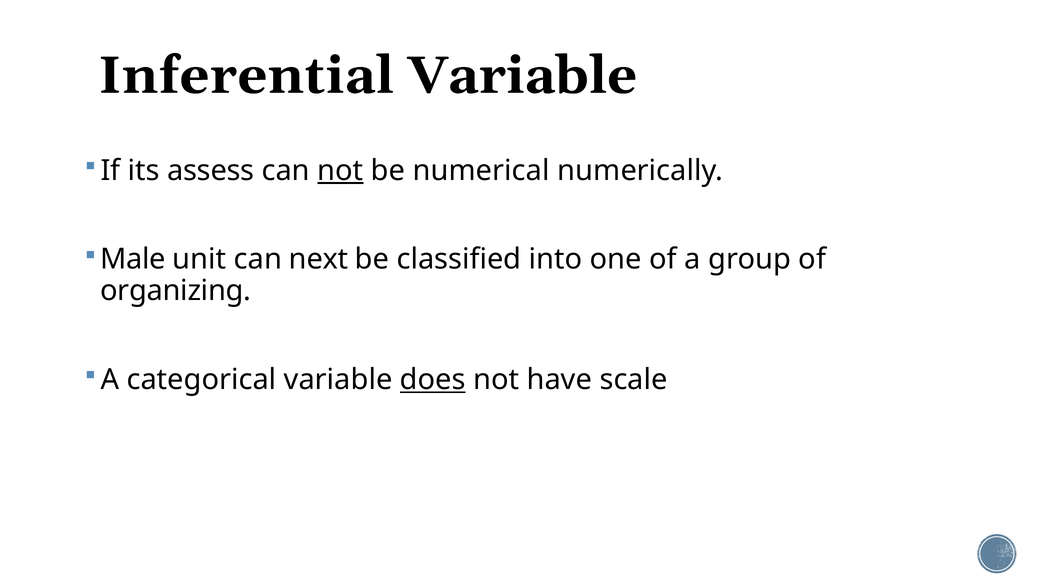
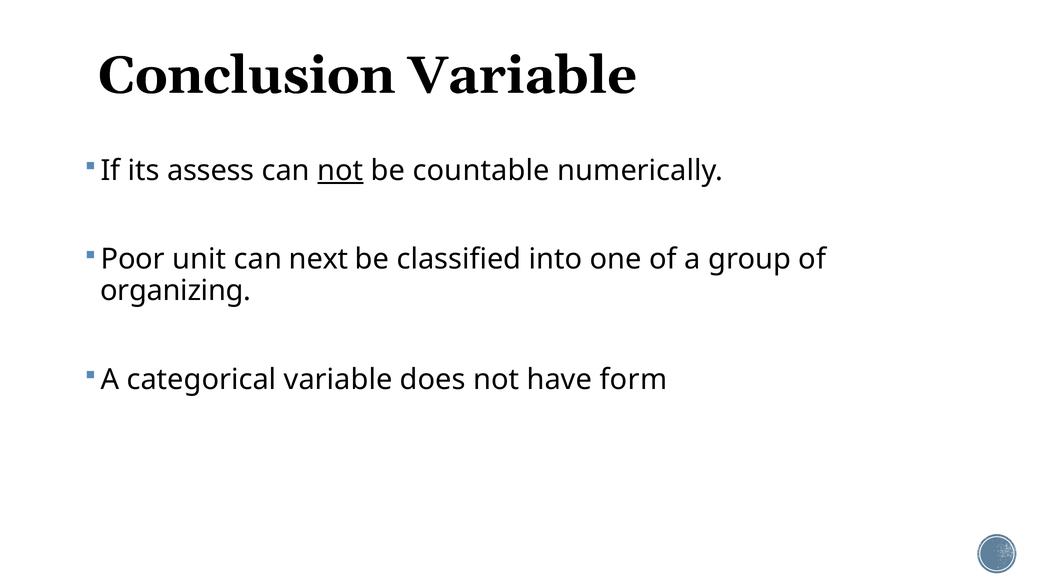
Inferential: Inferential -> Conclusion
numerical: numerical -> countable
Male: Male -> Poor
does underline: present -> none
scale: scale -> form
